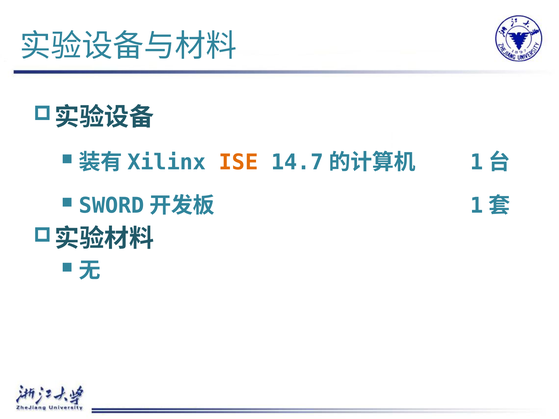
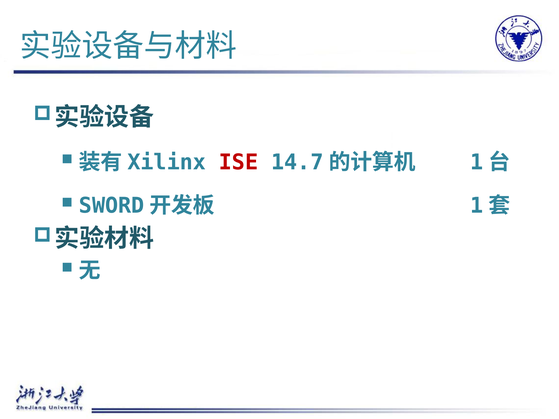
ISE colour: orange -> red
